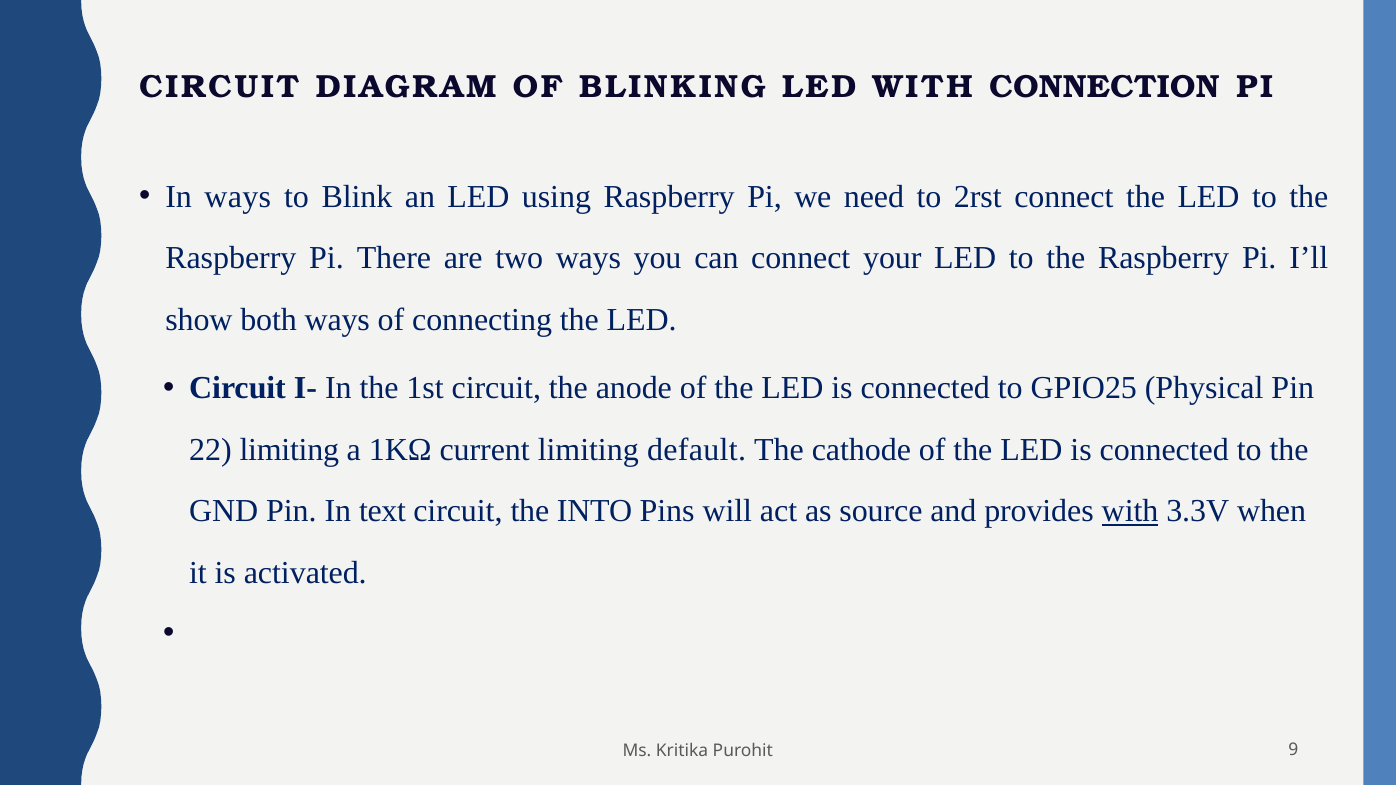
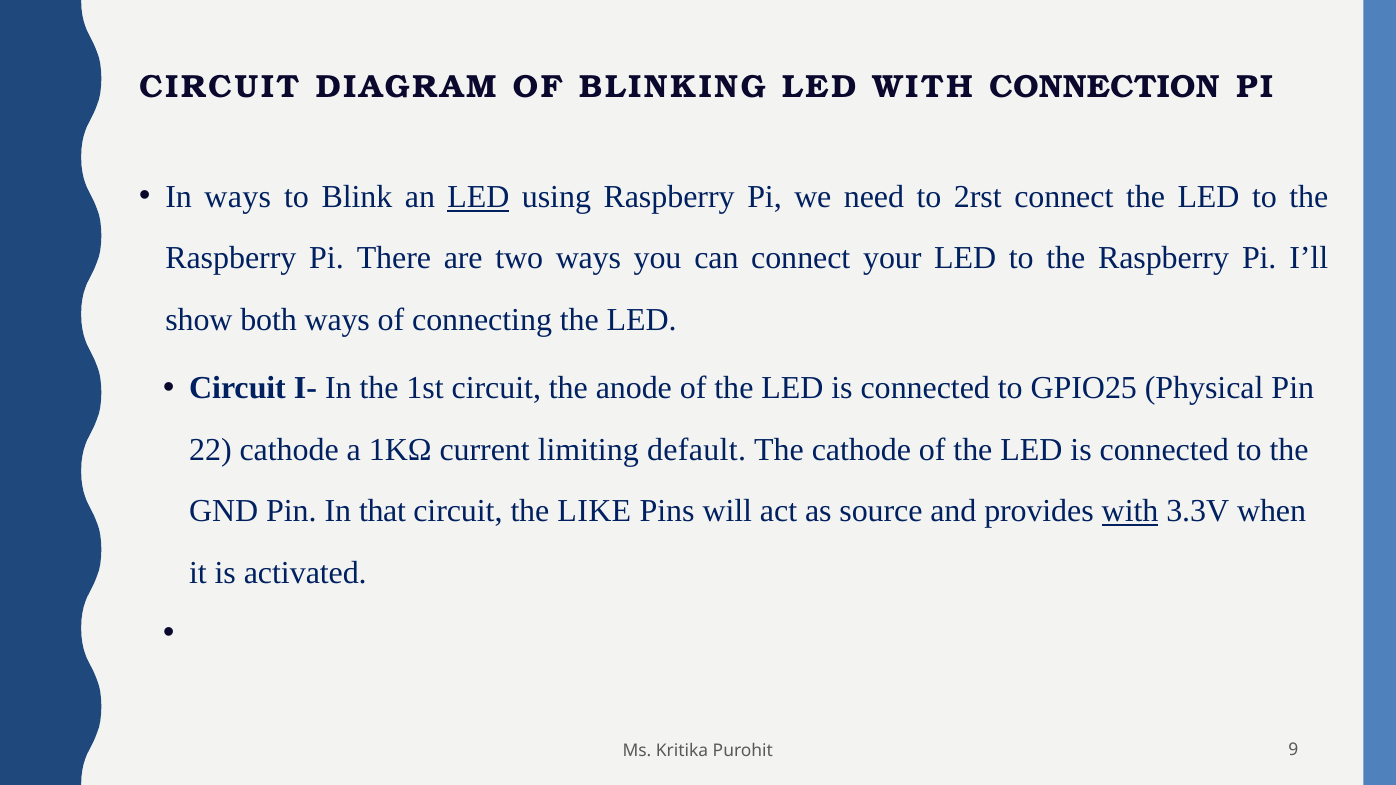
LED at (478, 197) underline: none -> present
22 limiting: limiting -> cathode
text: text -> that
INTO: INTO -> LIKE
